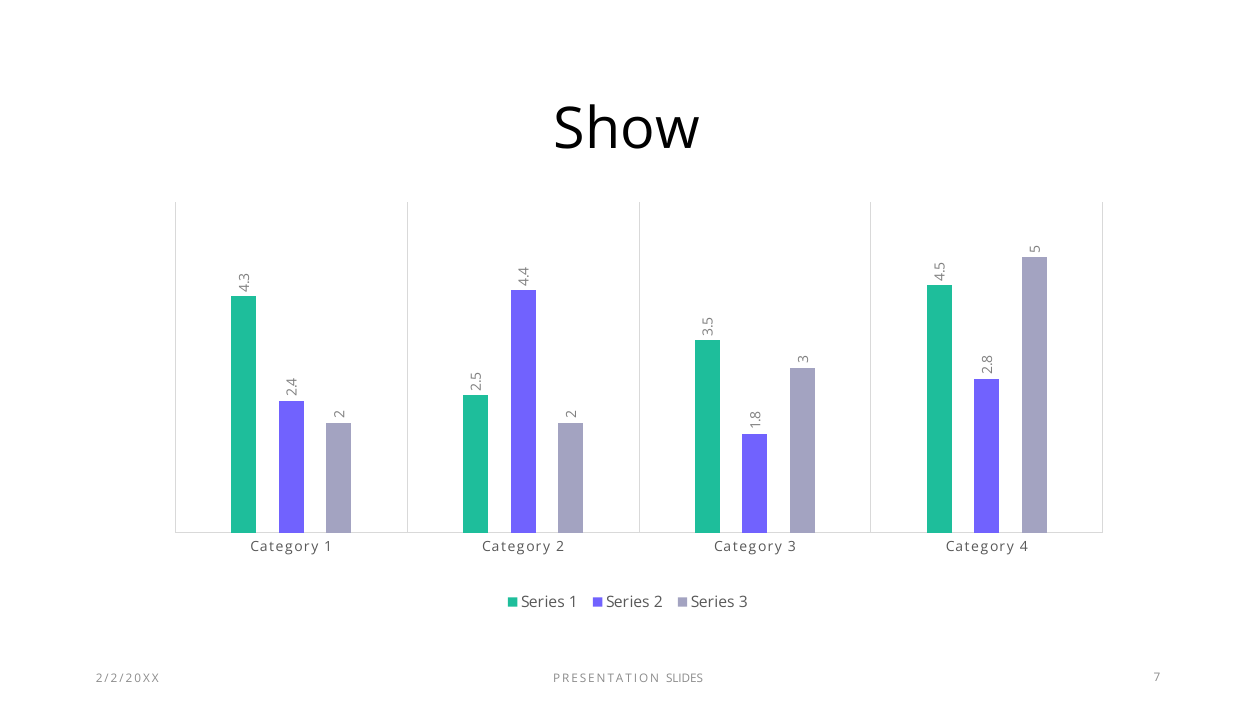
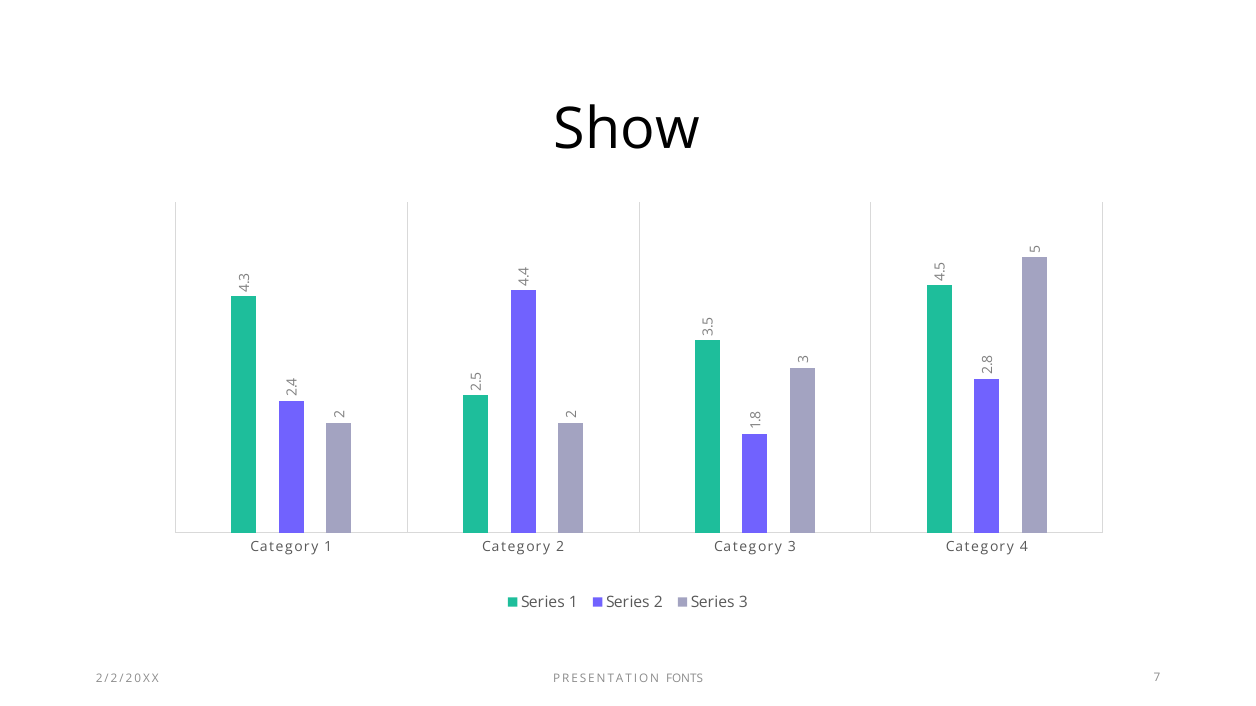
SLIDES: SLIDES -> FONTS
